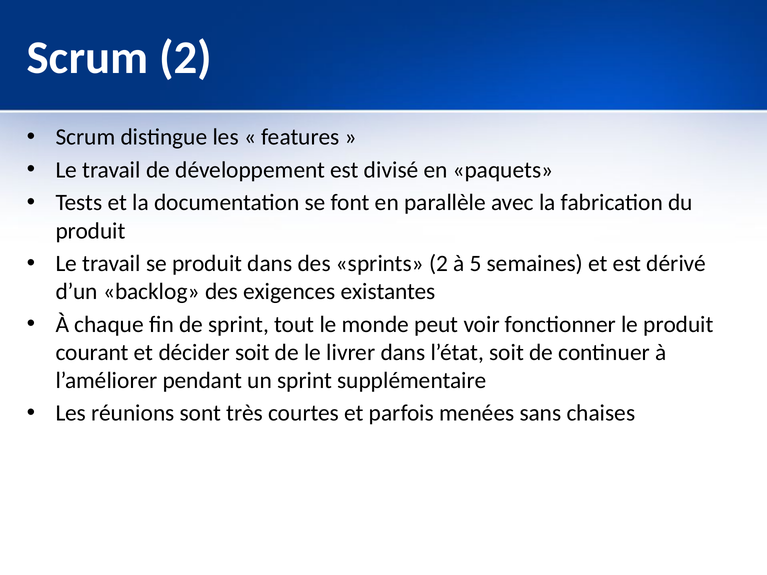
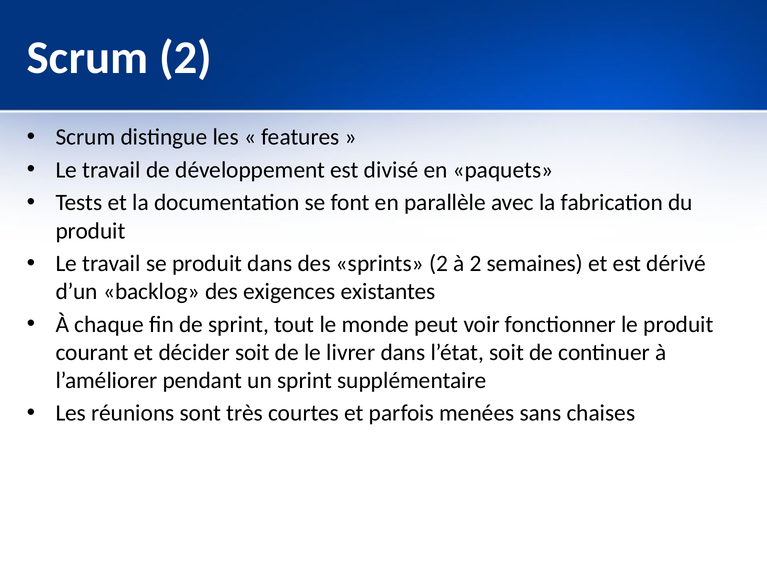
à 5: 5 -> 2
